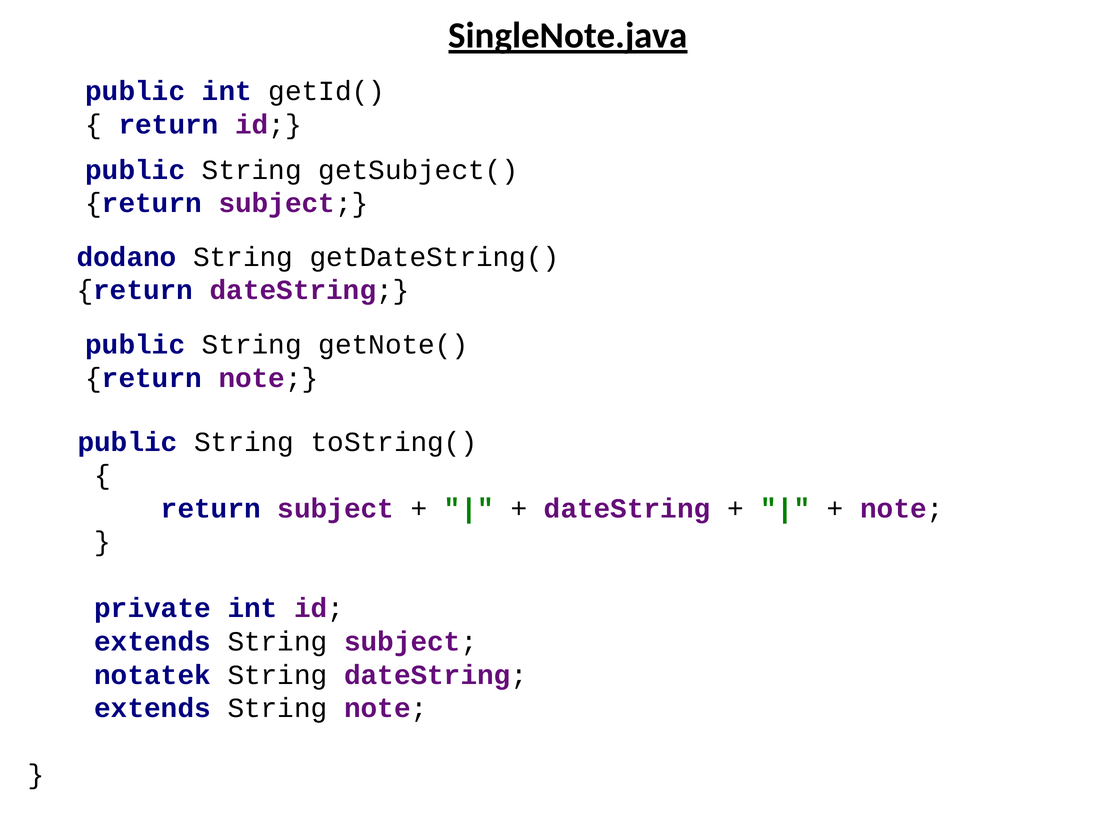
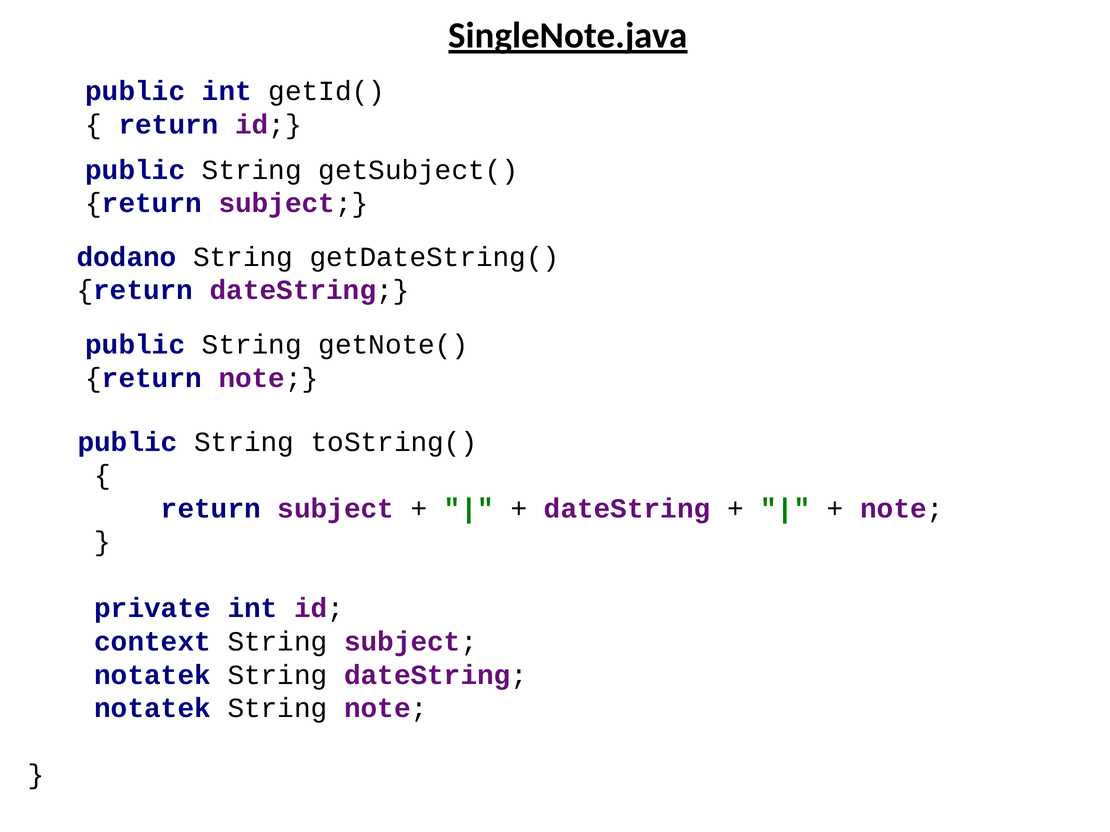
extends at (153, 642): extends -> context
extends at (153, 709): extends -> notatek
